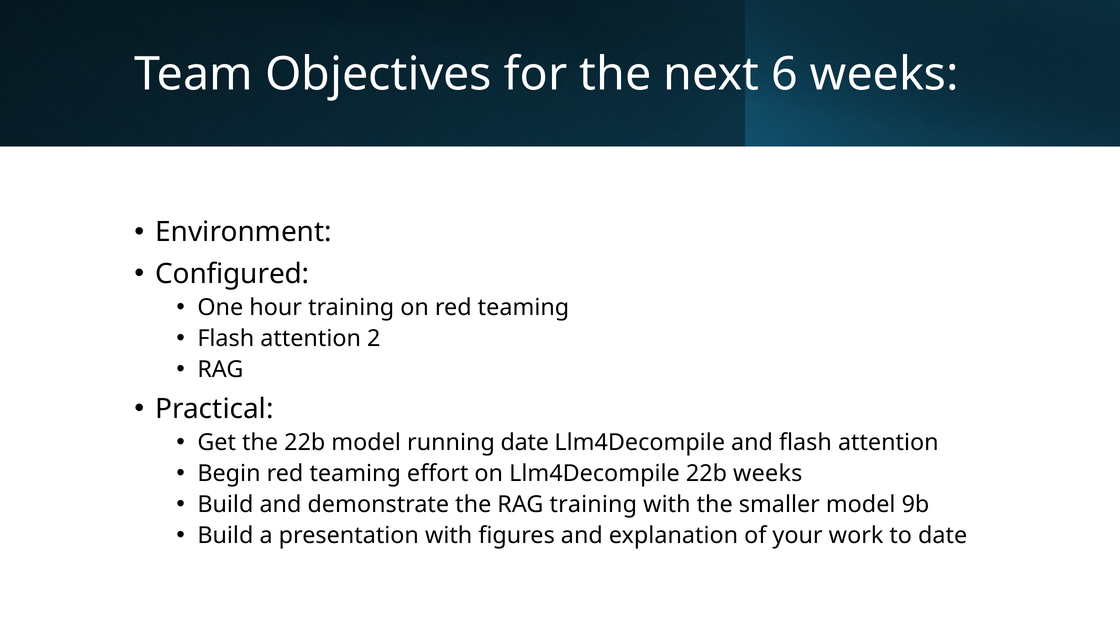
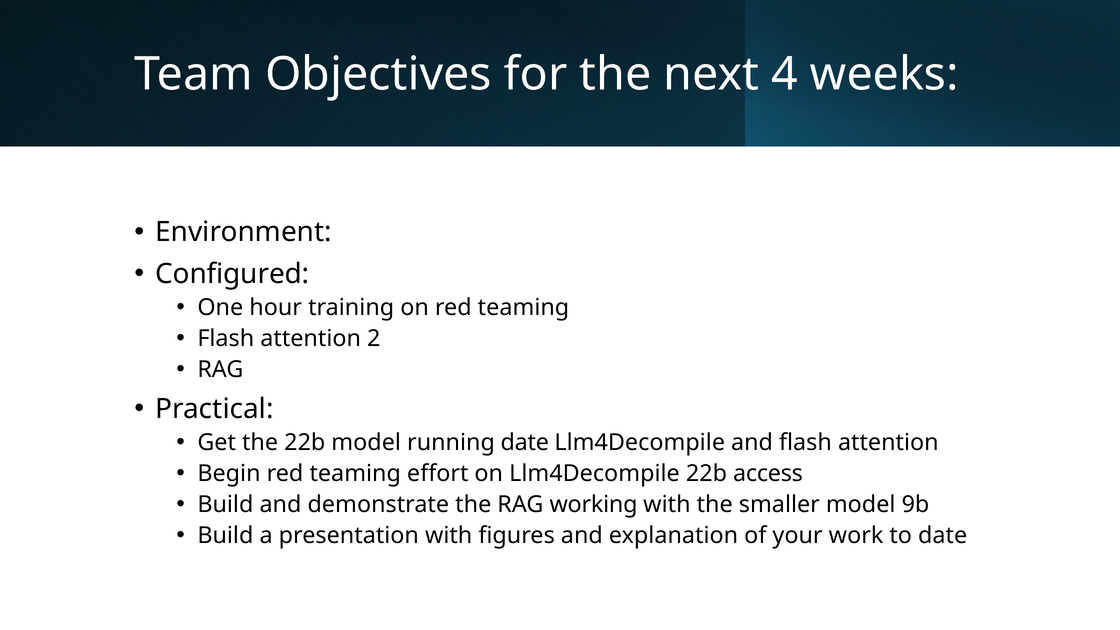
6: 6 -> 4
22b weeks: weeks -> access
RAG training: training -> working
